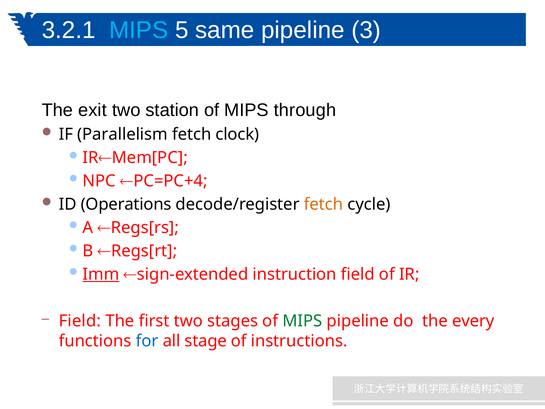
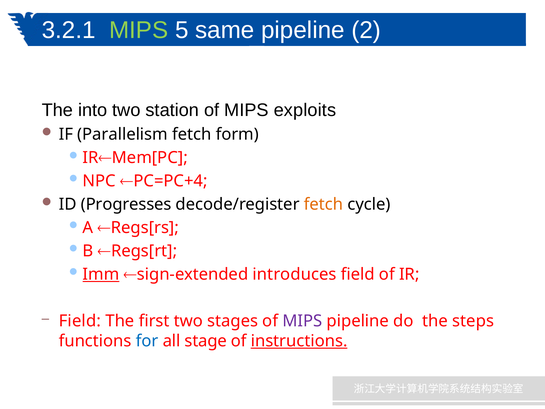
MIPS at (139, 30) colour: light blue -> light green
3: 3 -> 2
exit: exit -> into
through: through -> exploits
clock: clock -> form
Operations: Operations -> Progresses
instruction: instruction -> introduces
MIPS at (302, 321) colour: green -> purple
every: every -> steps
instructions underline: none -> present
